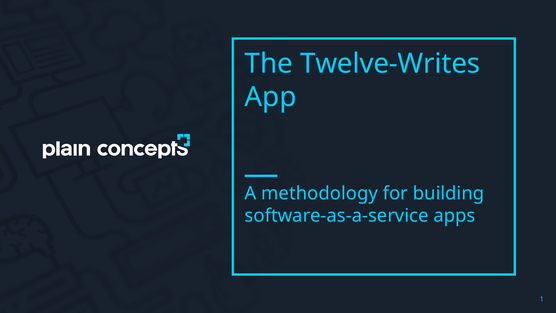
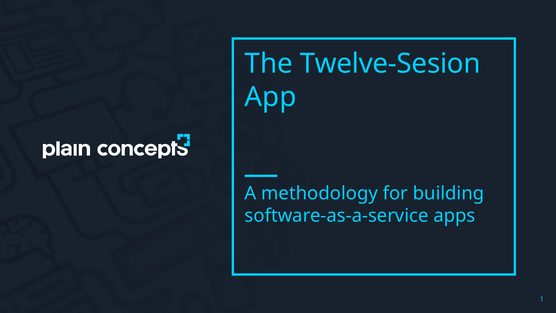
Twelve-Writes: Twelve-Writes -> Twelve-Sesion
